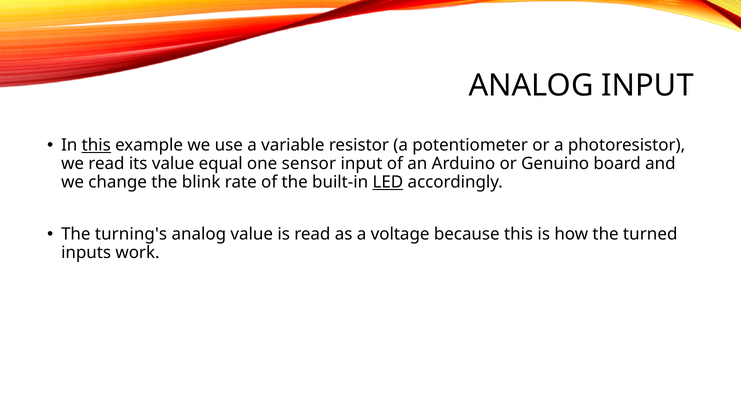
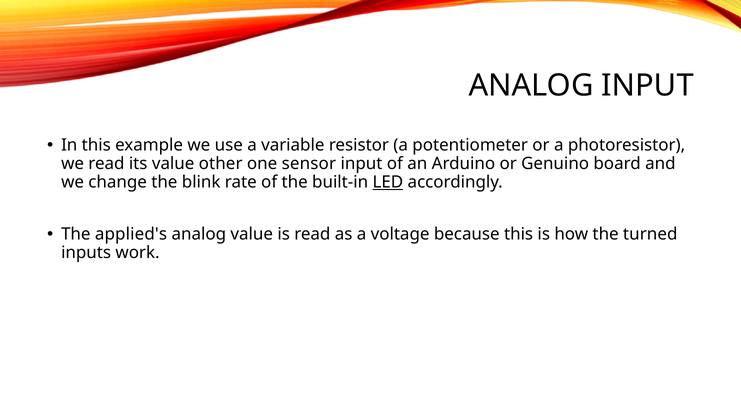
this at (96, 145) underline: present -> none
equal: equal -> other
turning's: turning's -> applied's
